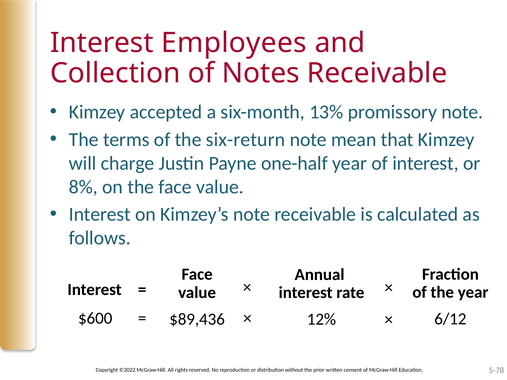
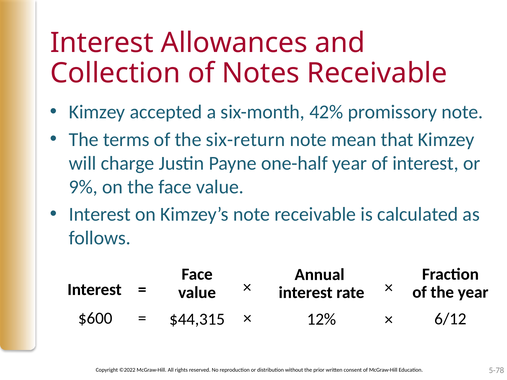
Employees: Employees -> Allowances
13%: 13% -> 42%
8%: 8% -> 9%
$89,436: $89,436 -> $44,315
